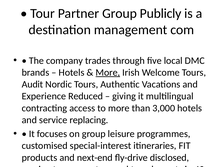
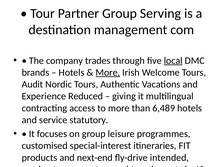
Group Publicly: Publicly -> Serving
local underline: none -> present
3,000: 3,000 -> 6,489
replacing: replacing -> statutory
disclosed: disclosed -> intended
